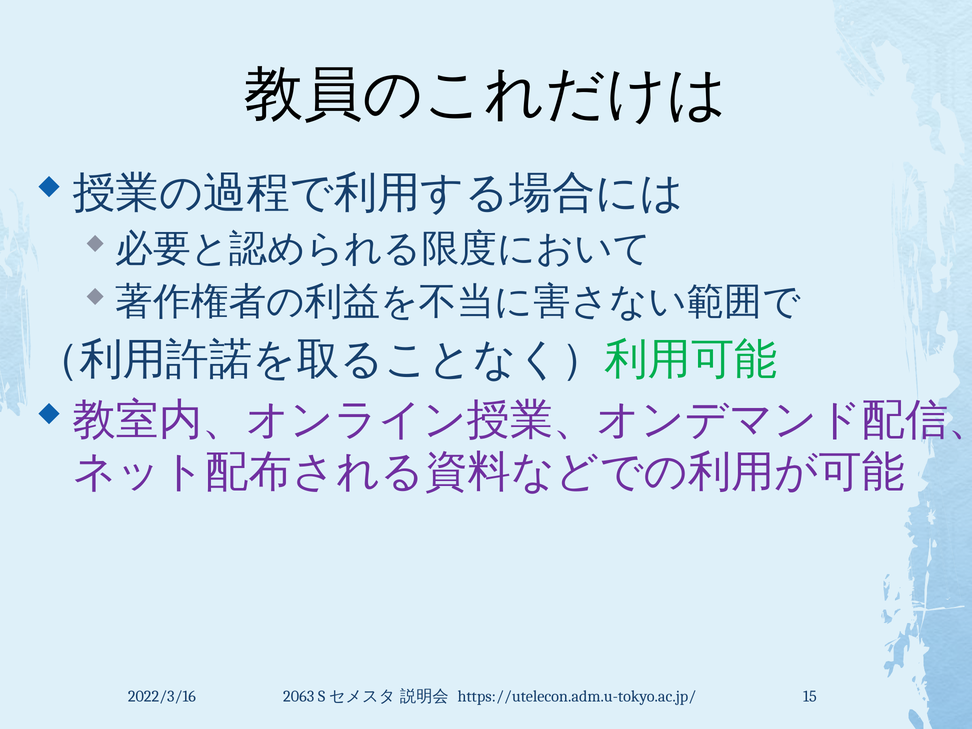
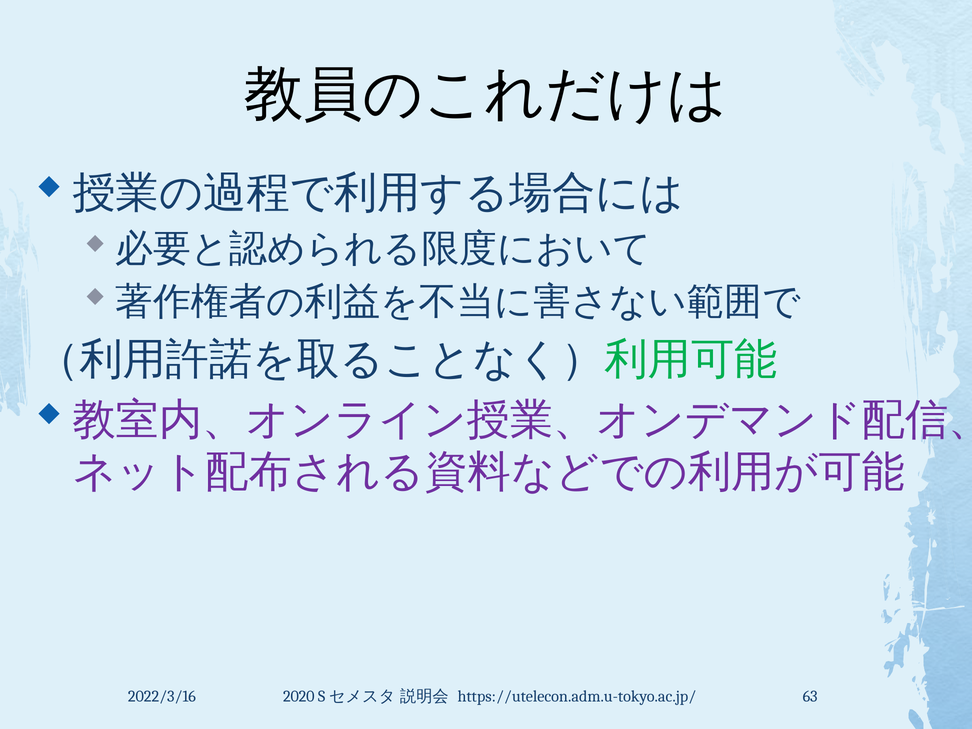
2063: 2063 -> 2020
15: 15 -> 63
